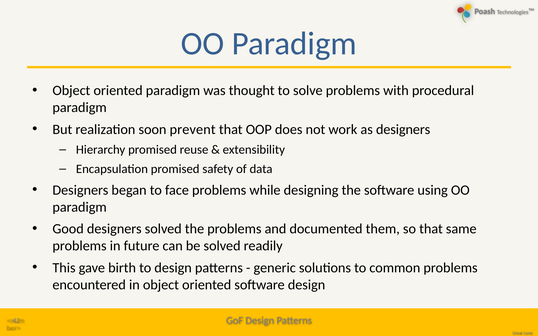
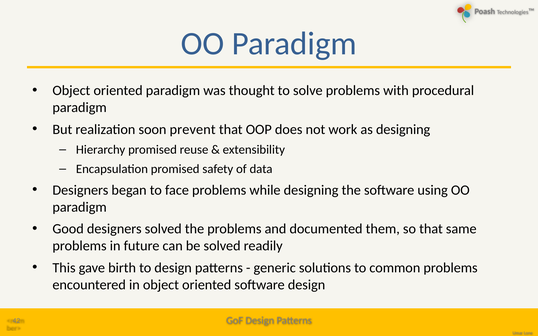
as designers: designers -> designing
